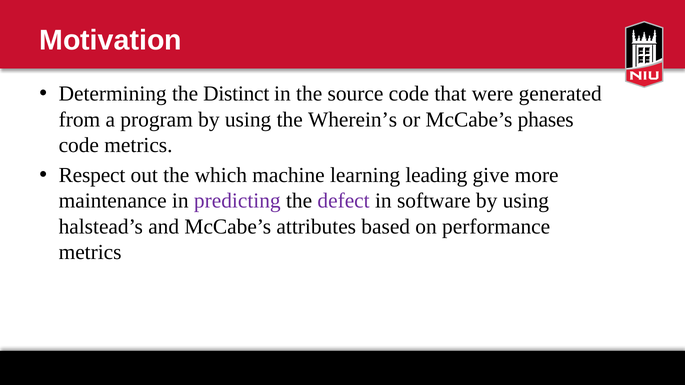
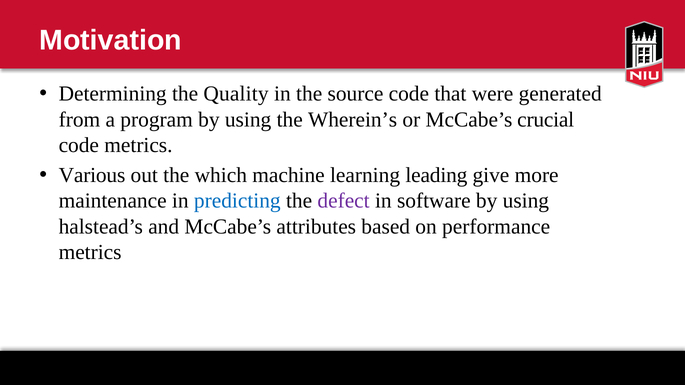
Distinct: Distinct -> Quality
phases: phases -> crucial
Respect: Respect -> Various
predicting colour: purple -> blue
